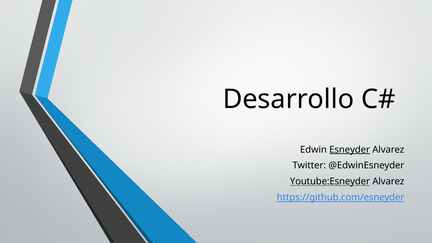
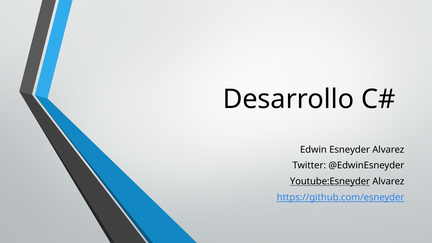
Esneyder underline: present -> none
